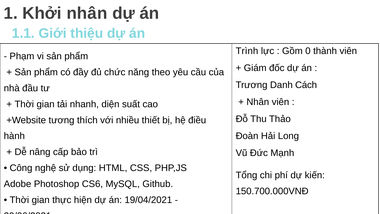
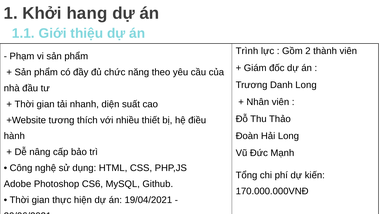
Khởi nhân: nhân -> hang
0: 0 -> 2
Danh Cách: Cách -> Long
150.700.000VNĐ: 150.700.000VNĐ -> 170.000.000VNĐ
